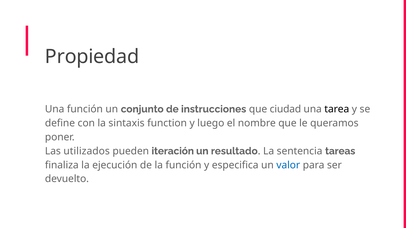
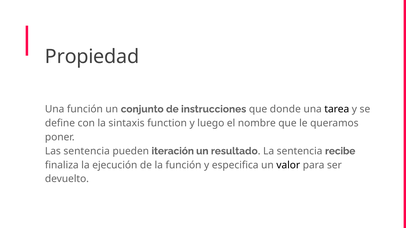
ciudad: ciudad -> donde
Las utilizados: utilizados -> sentencia
tareas: tareas -> recibe
valor colour: blue -> black
